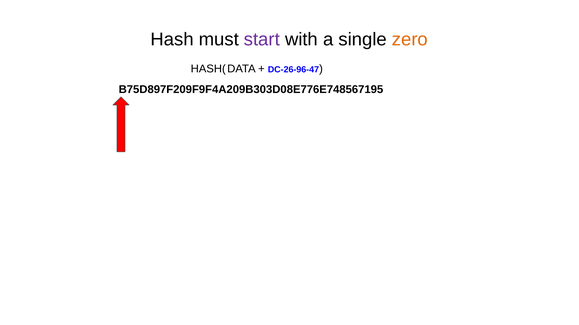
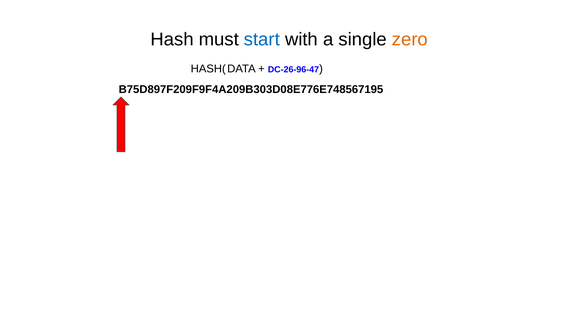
start colour: purple -> blue
